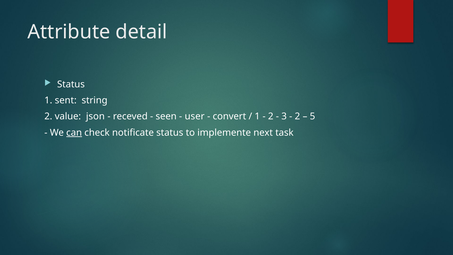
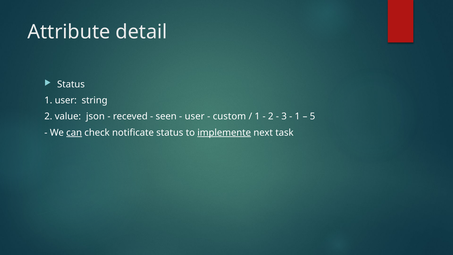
1 sent: sent -> user
convert: convert -> custom
2 at (297, 116): 2 -> 1
implemente underline: none -> present
